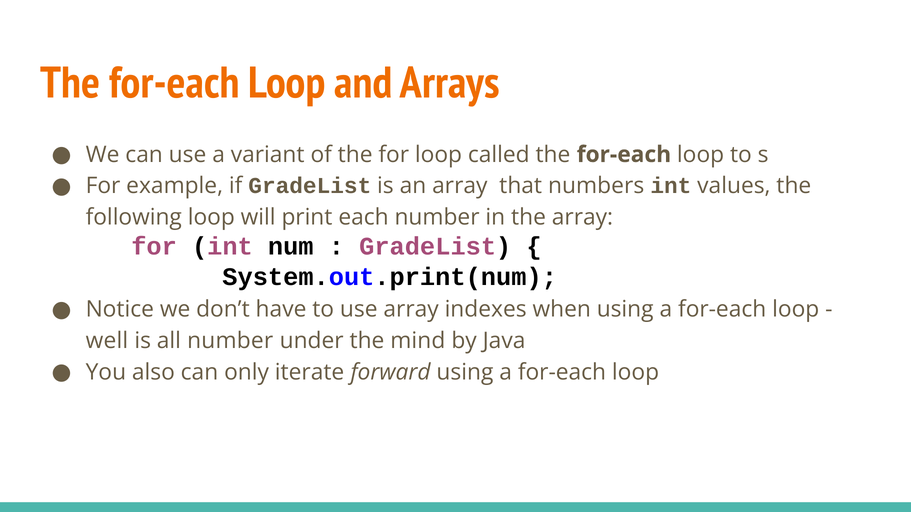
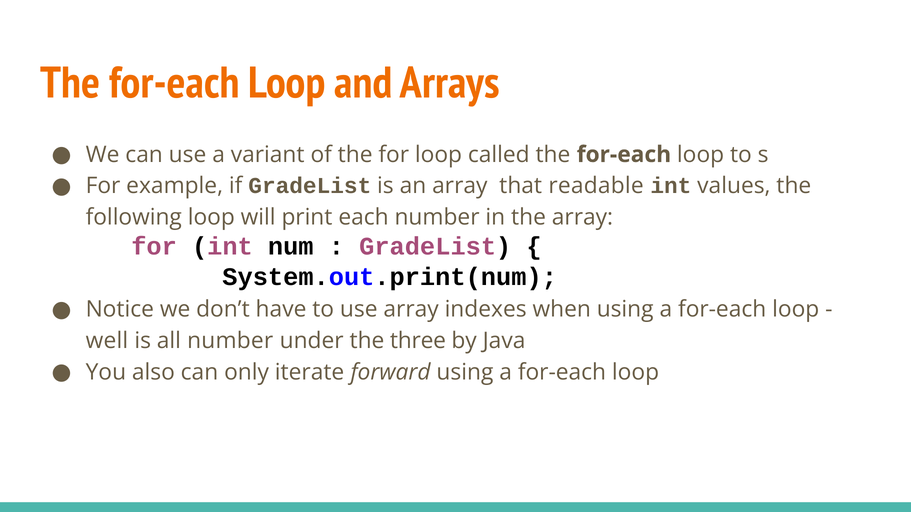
numbers: numbers -> readable
mind: mind -> three
